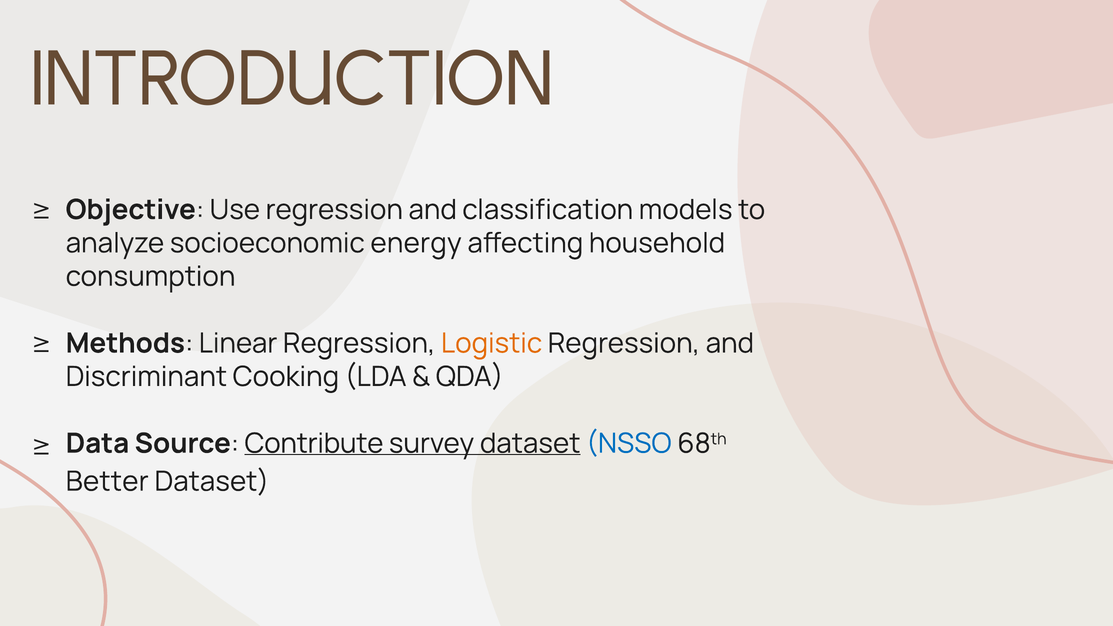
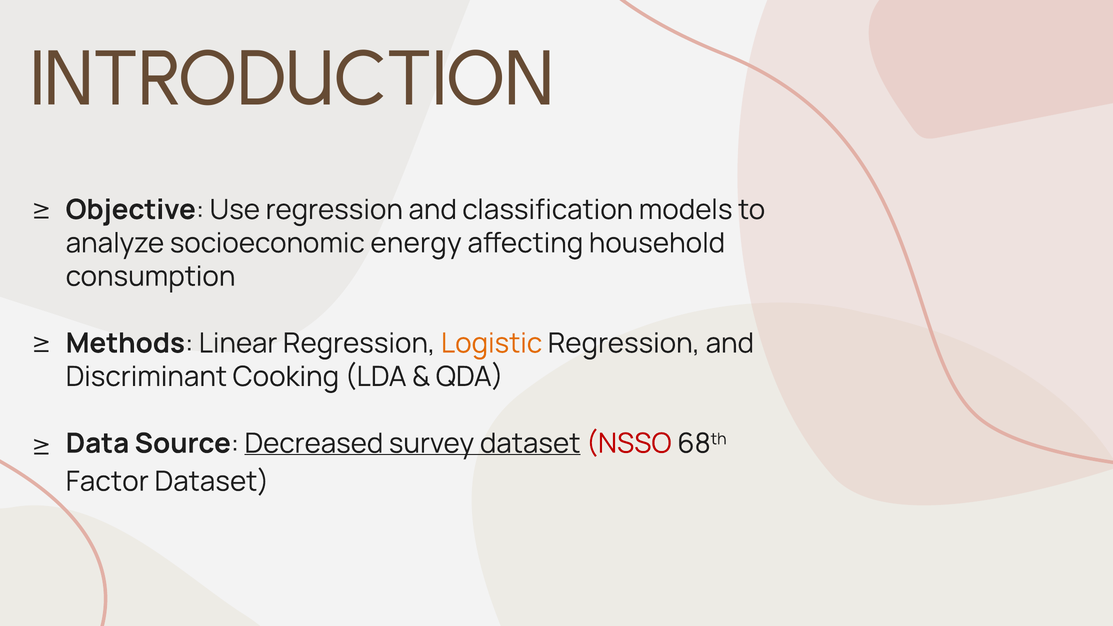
Contribute: Contribute -> Decreased
NSSO colour: blue -> red
Better: Better -> Factor
